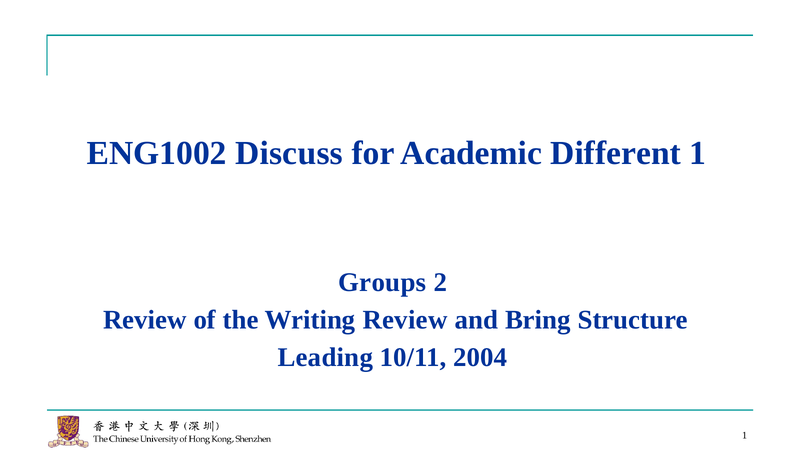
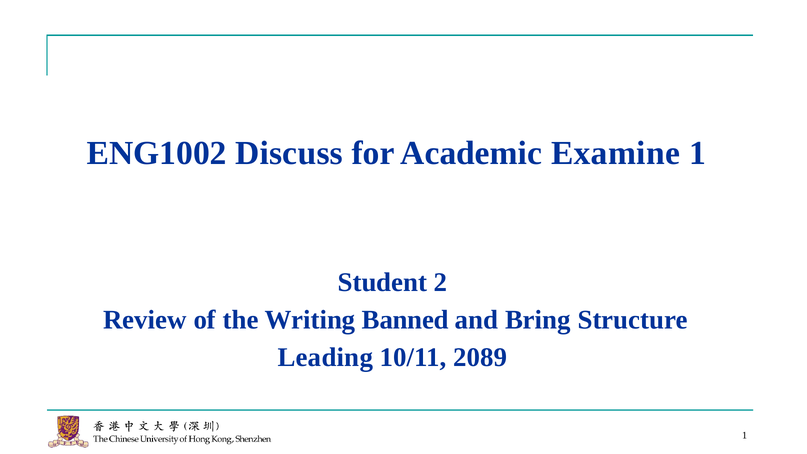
Different: Different -> Examine
Groups: Groups -> Student
Writing Review: Review -> Banned
2004: 2004 -> 2089
